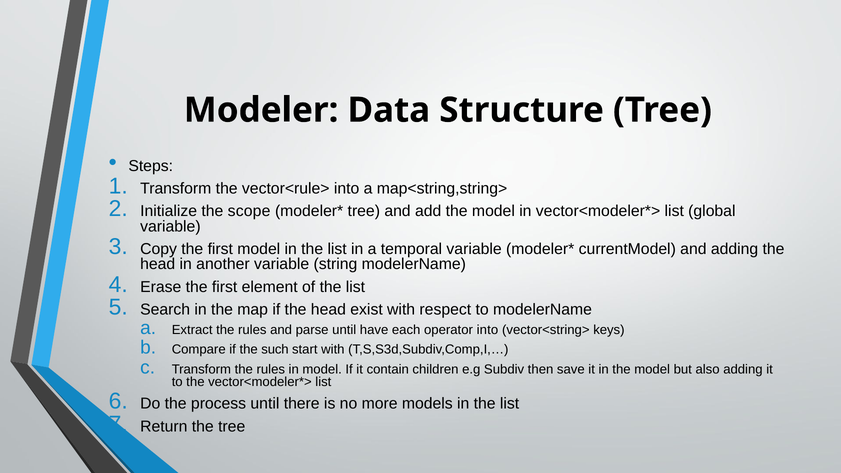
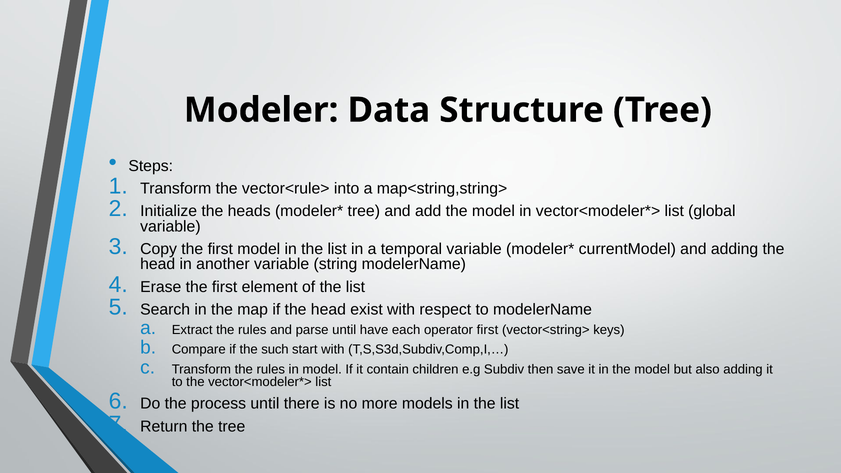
scope: scope -> heads
operator into: into -> first
